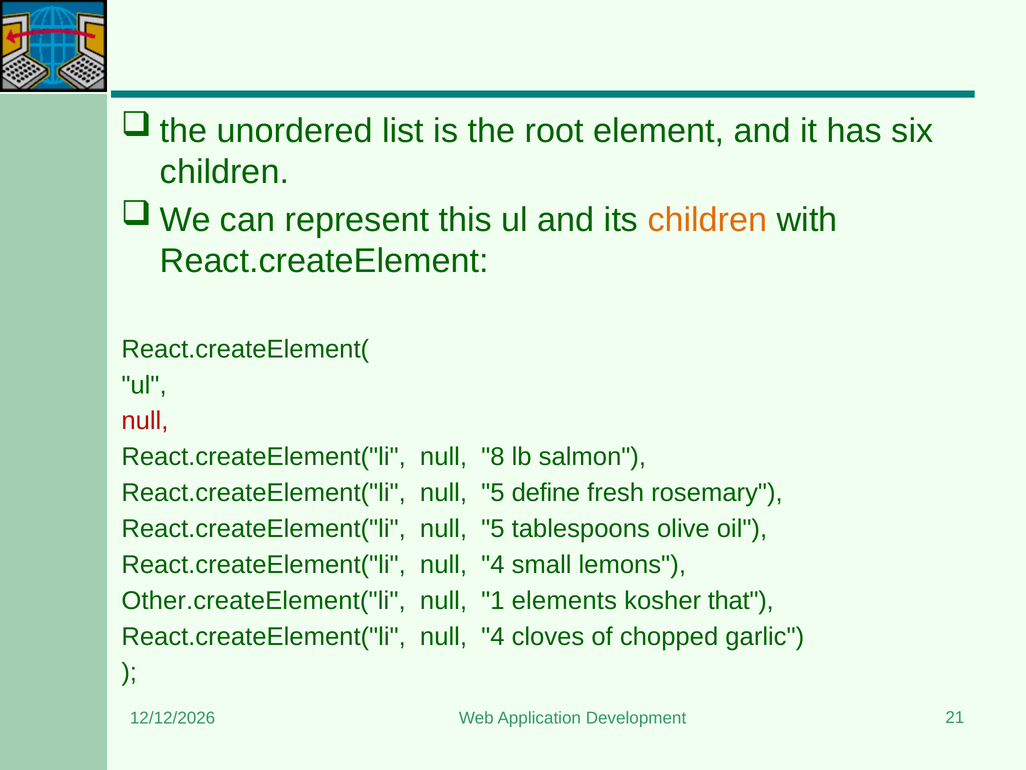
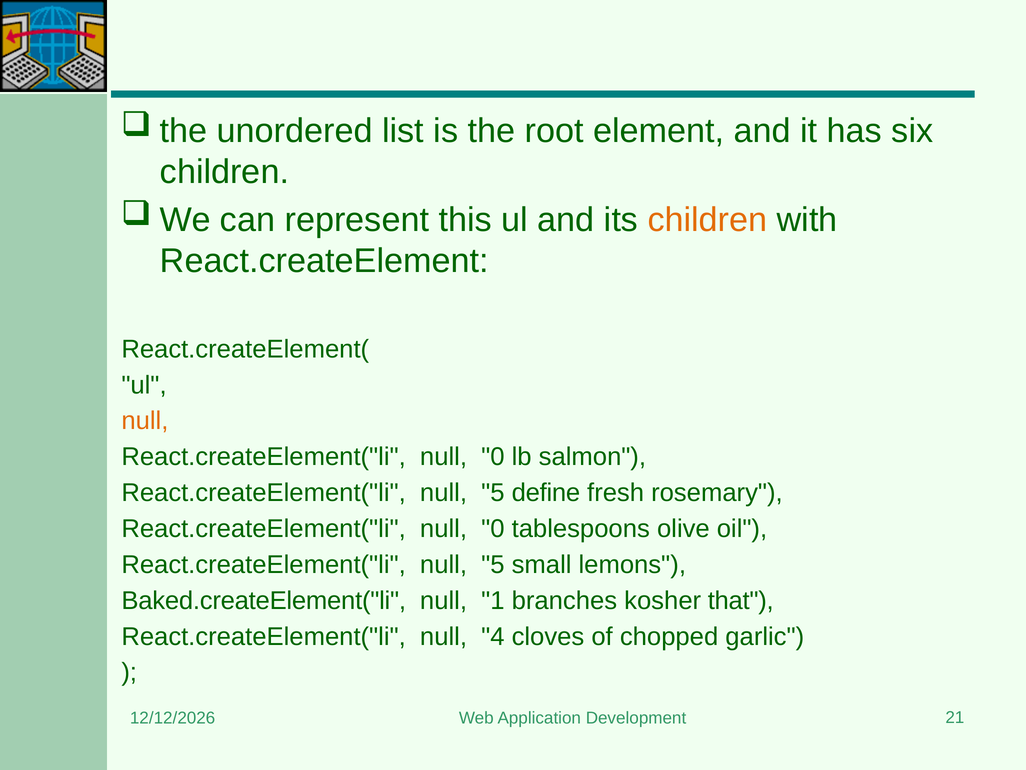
null at (145, 421) colour: red -> orange
8 at (493, 457): 8 -> 0
5 at (493, 528): 5 -> 0
4 at (493, 564): 4 -> 5
Other.createElement("li: Other.createElement("li -> Baked.createElement("li
elements: elements -> branches
